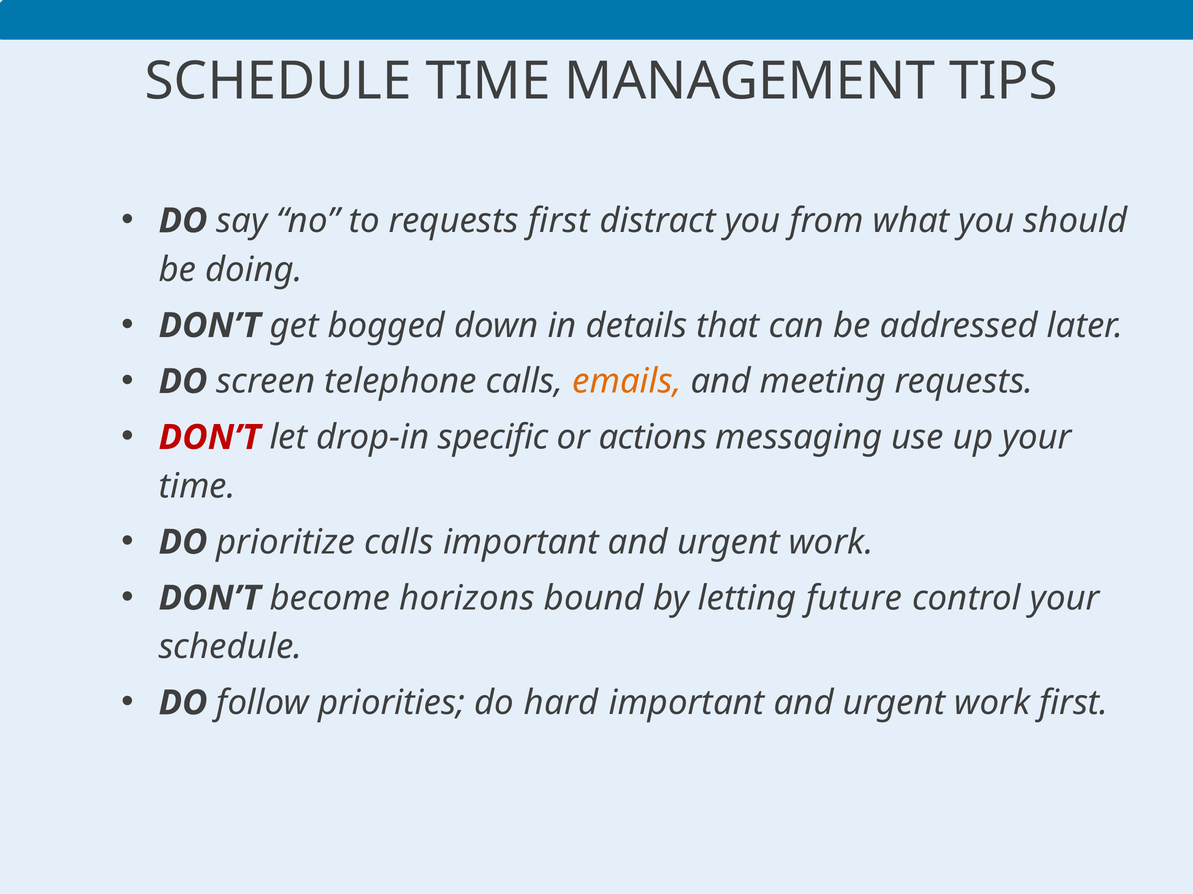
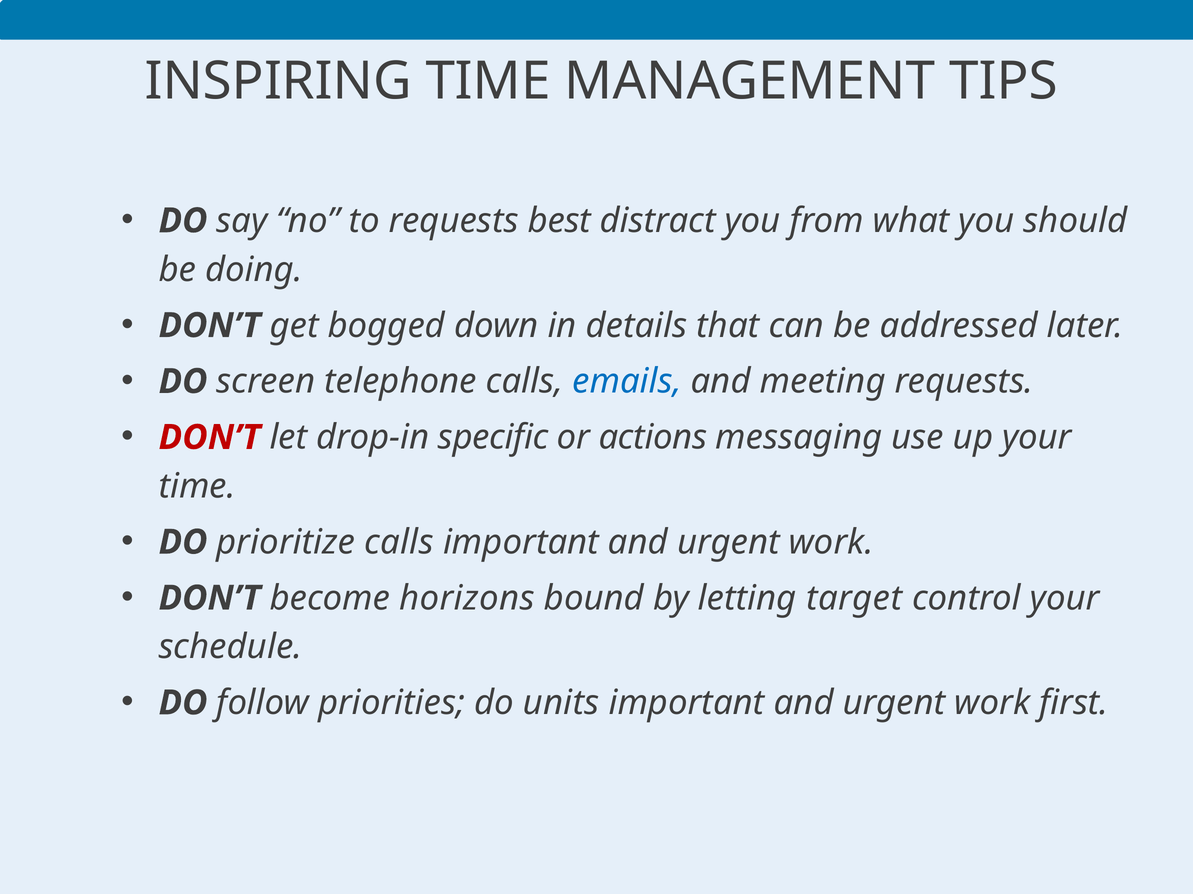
SCHEDULE at (278, 81): SCHEDULE -> INSPIRING
requests first: first -> best
emails colour: orange -> blue
future: future -> target
hard: hard -> units
